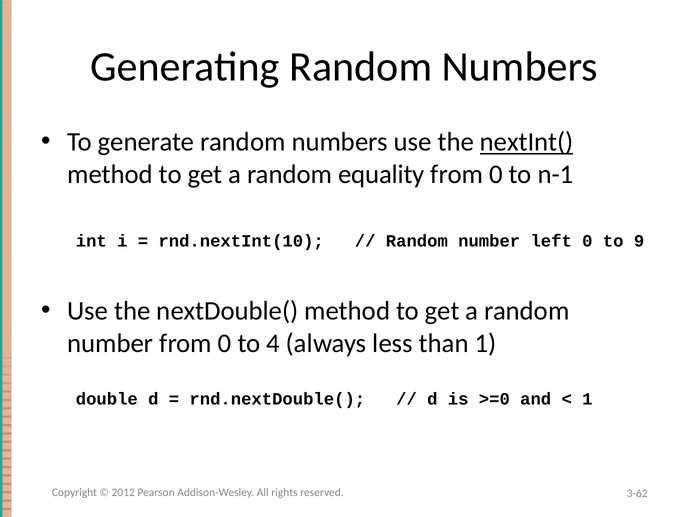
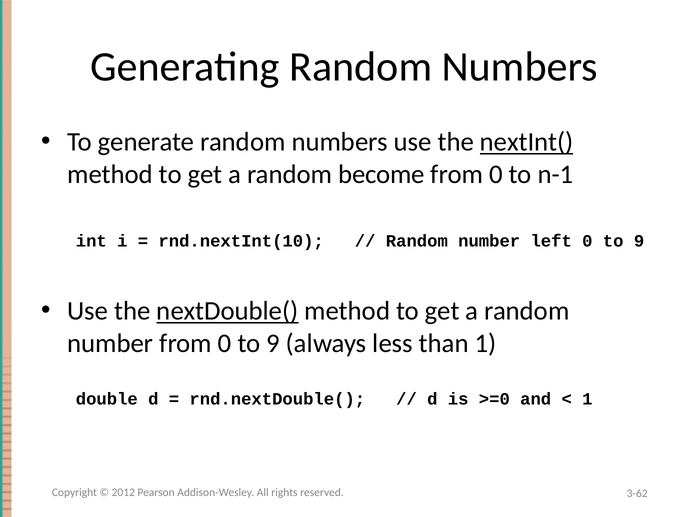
equality: equality -> become
nextDouble( underline: none -> present
from 0 to 4: 4 -> 9
